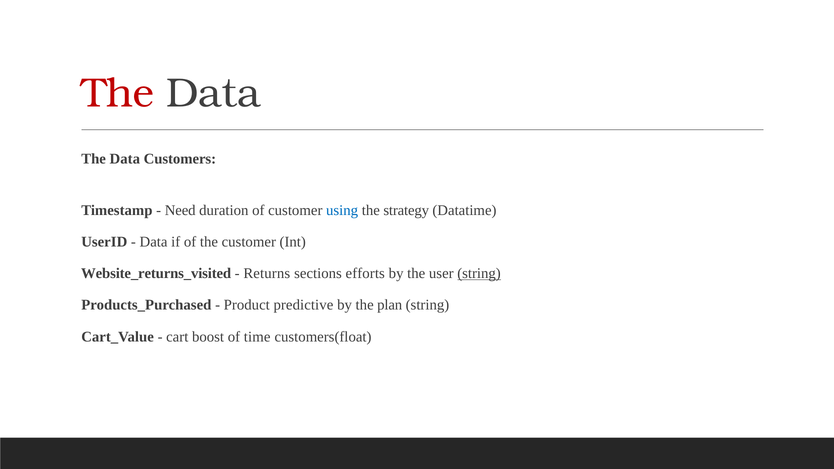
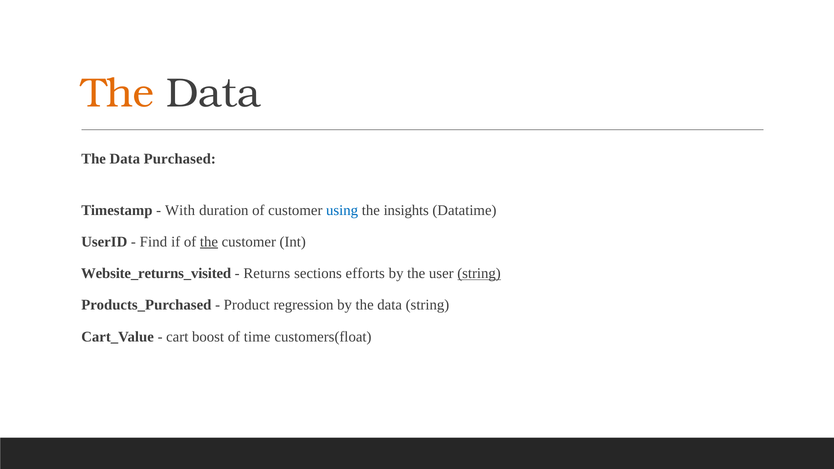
The at (118, 93) colour: red -> orange
Customers: Customers -> Purchased
Need: Need -> With
strategy: strategy -> insights
Data at (154, 242): Data -> Find
the at (209, 242) underline: none -> present
predictive: predictive -> regression
by the plan: plan -> data
